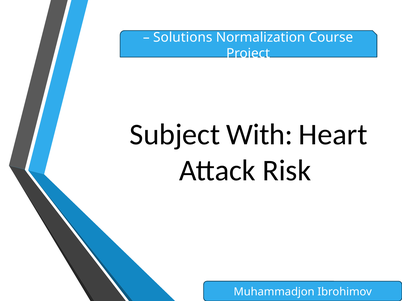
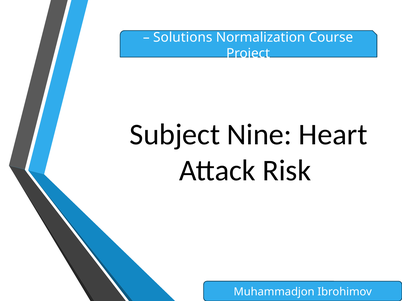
With: With -> Nine
